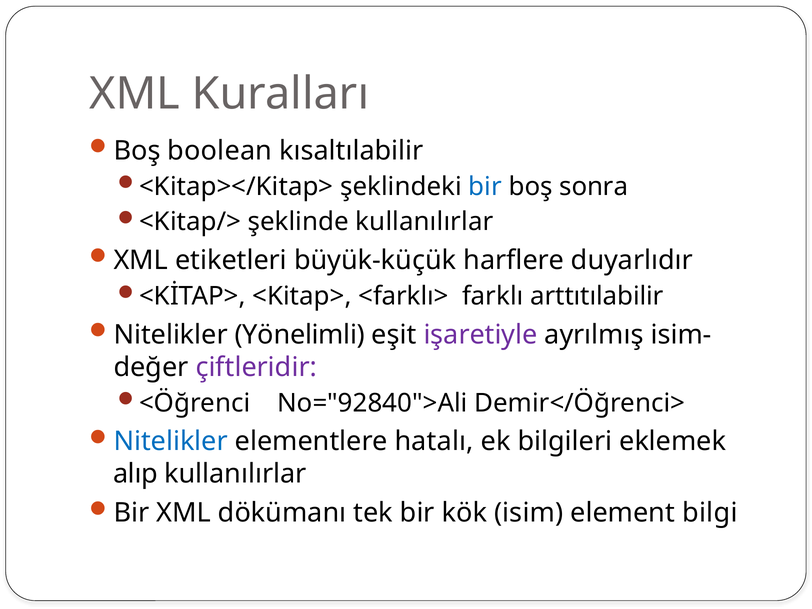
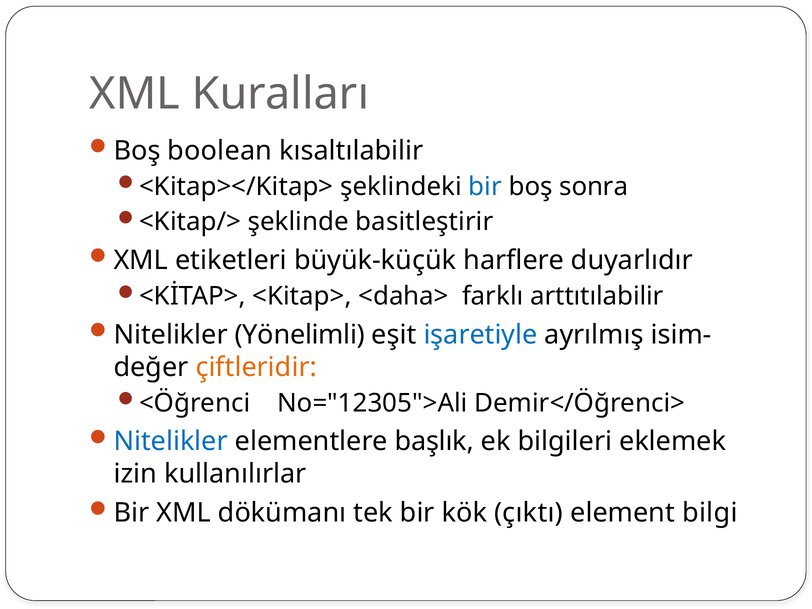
şeklinde kullanılırlar: kullanılırlar -> basitleştirir
<farklı>: <farklı> -> <daha>
işaretiyle colour: purple -> blue
çiftleridir colour: purple -> orange
No="92840">Ali: No="92840">Ali -> No="12305">Ali
hatalı: hatalı -> başlık
alıp: alıp -> izin
isim: isim -> çıktı
